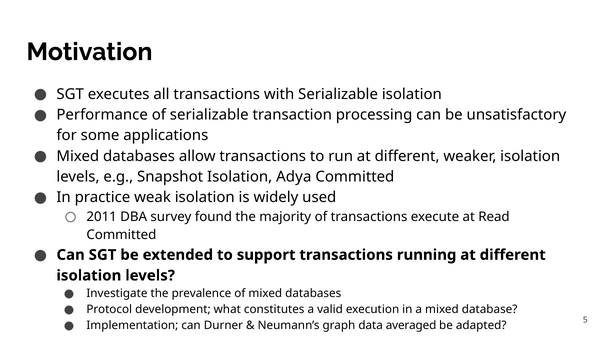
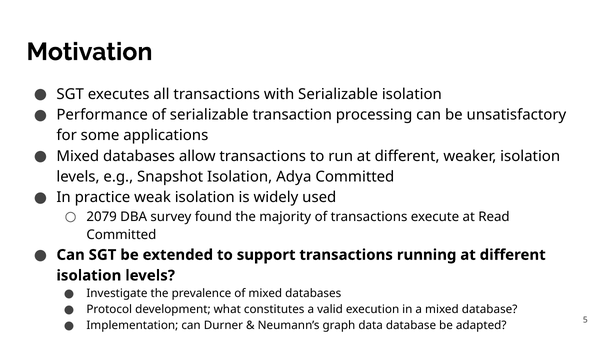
2011: 2011 -> 2079
data averaged: averaged -> database
